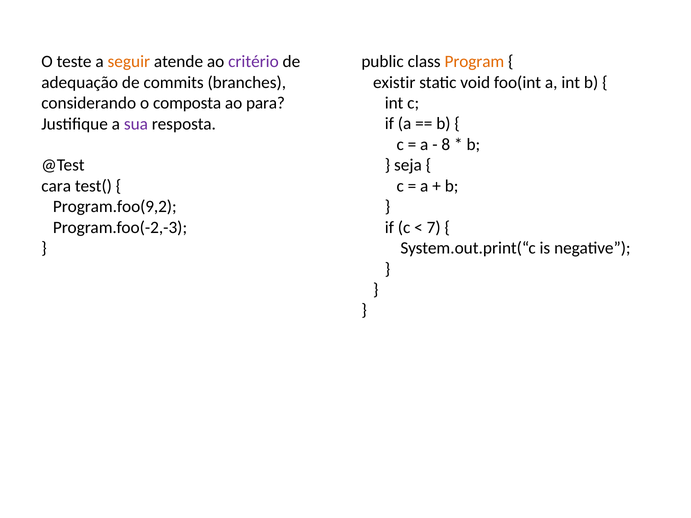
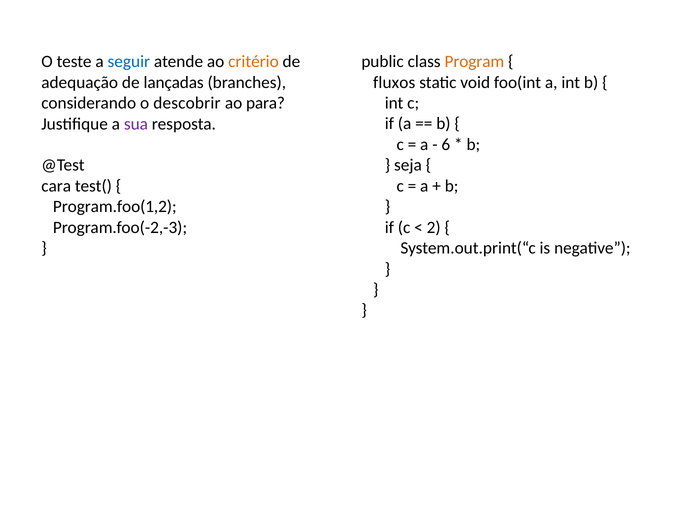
seguir colour: orange -> blue
critério colour: purple -> orange
commits: commits -> lançadas
existir: existir -> fluxos
composta: composta -> descobrir
8: 8 -> 6
Program.foo(9,2: Program.foo(9,2 -> Program.foo(1,2
7: 7 -> 2
